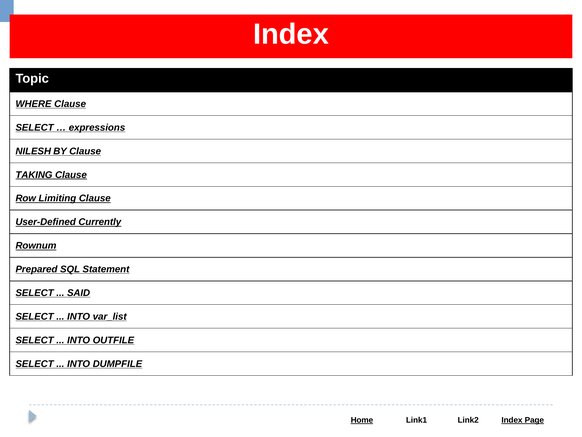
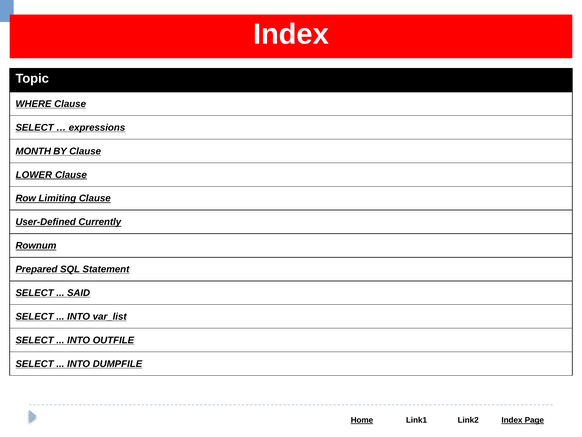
NILESH: NILESH -> MONTH
TAKING: TAKING -> LOWER
